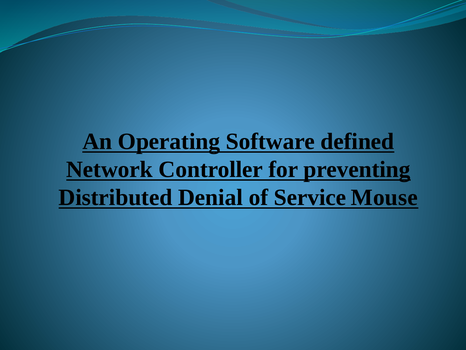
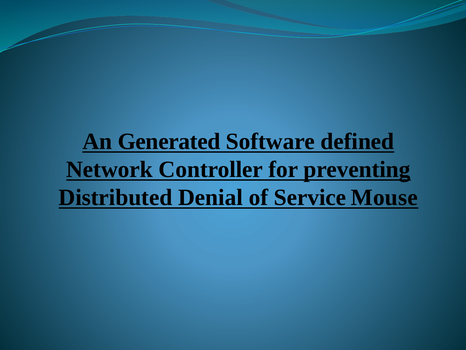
Operating: Operating -> Generated
